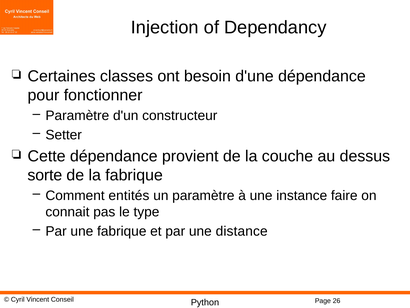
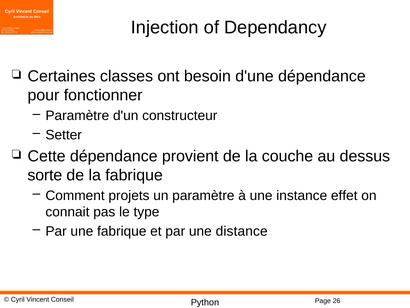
entités: entités -> projets
faire: faire -> effet
